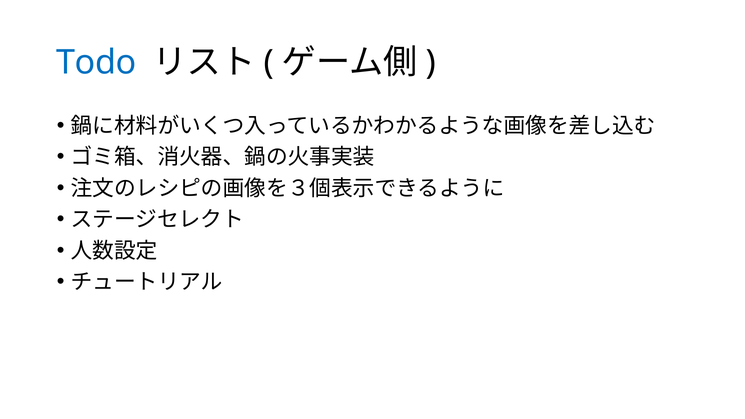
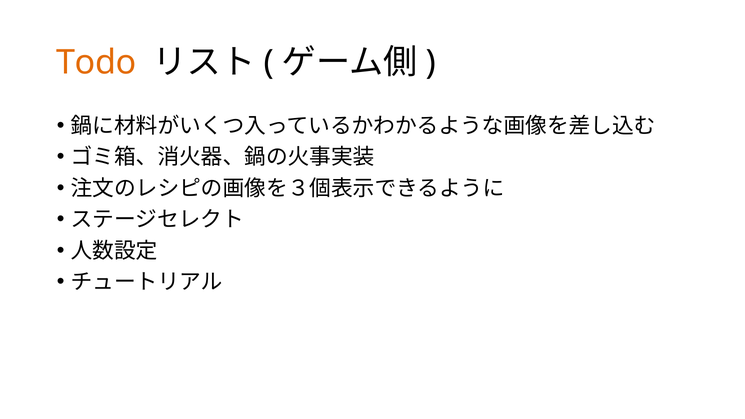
Todo colour: blue -> orange
